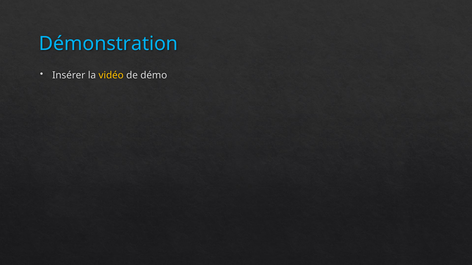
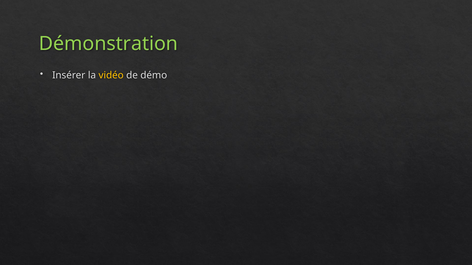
Démonstration colour: light blue -> light green
